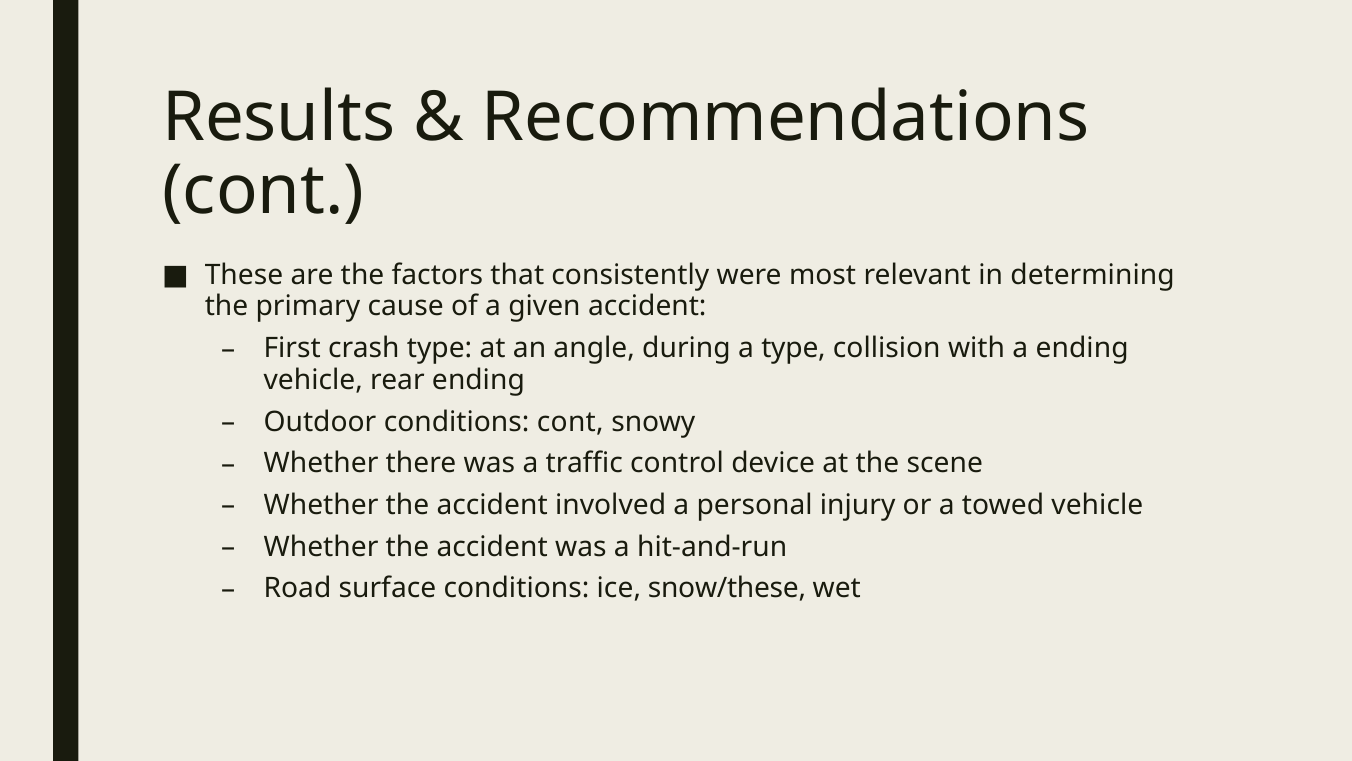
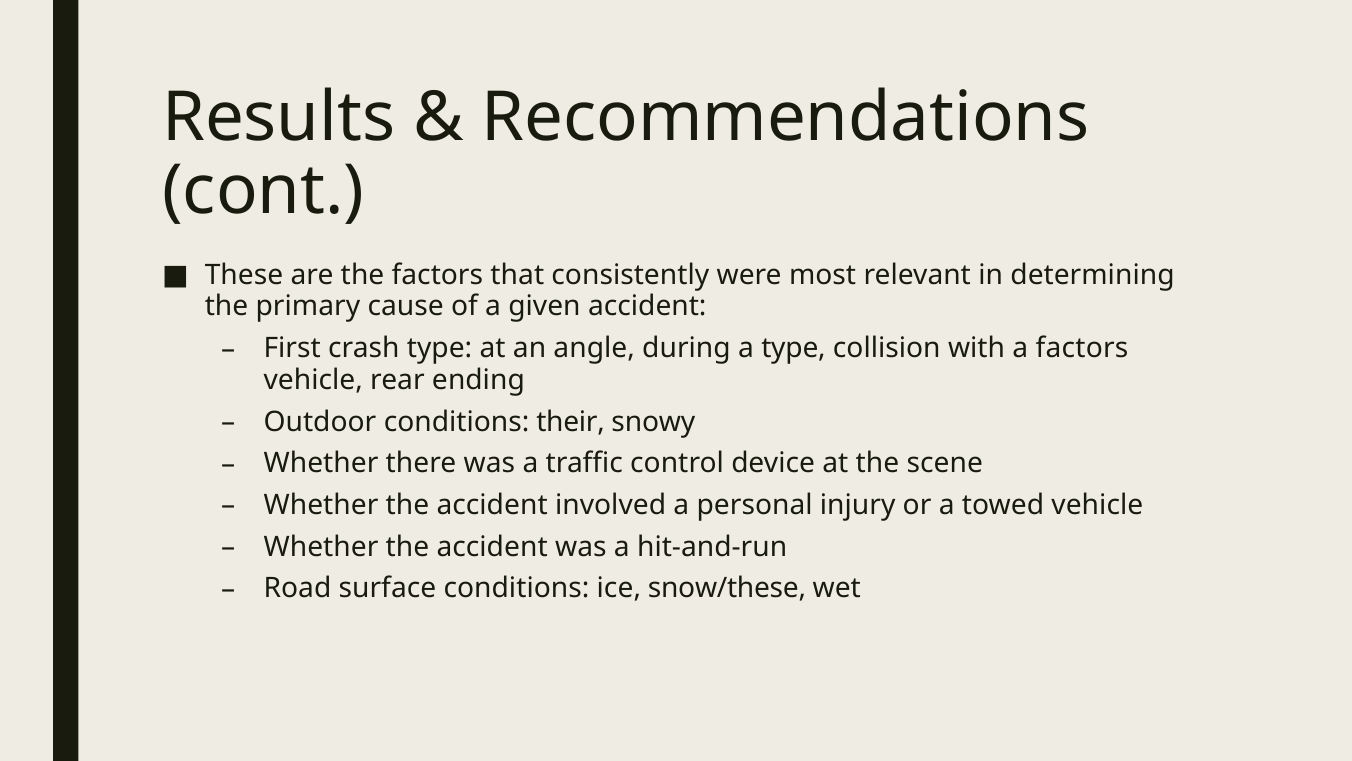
a ending: ending -> factors
conditions cont: cont -> their
